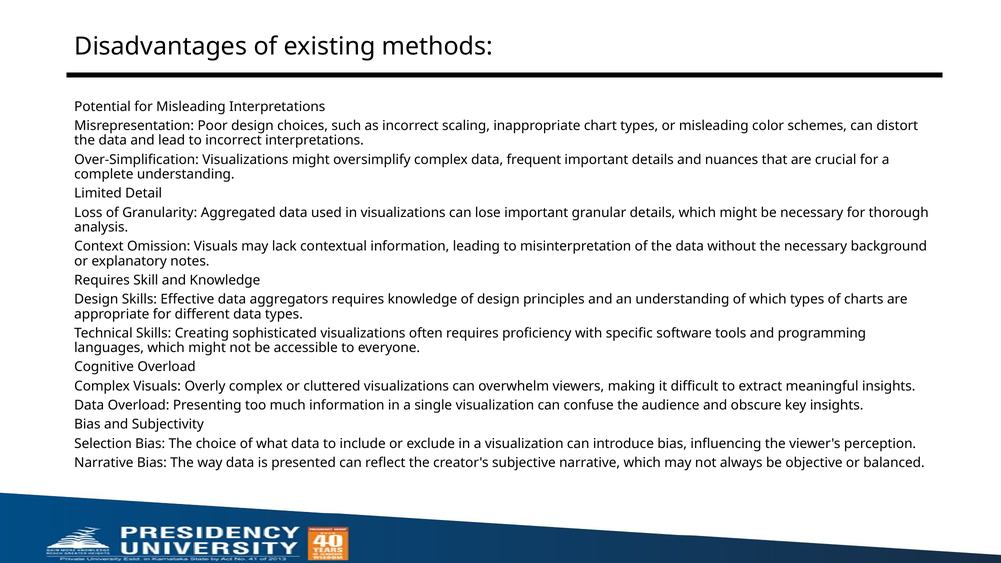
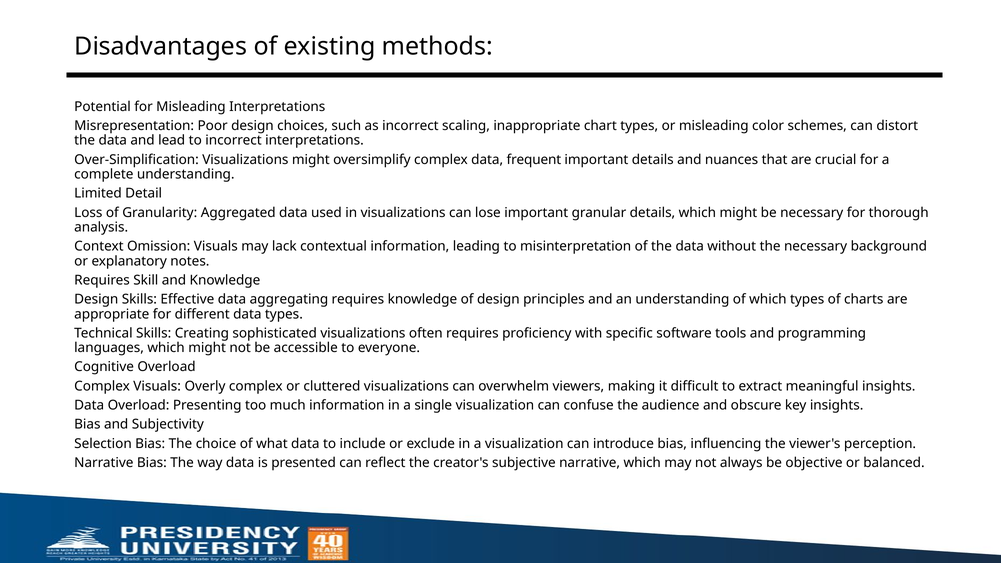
aggregators: aggregators -> aggregating
